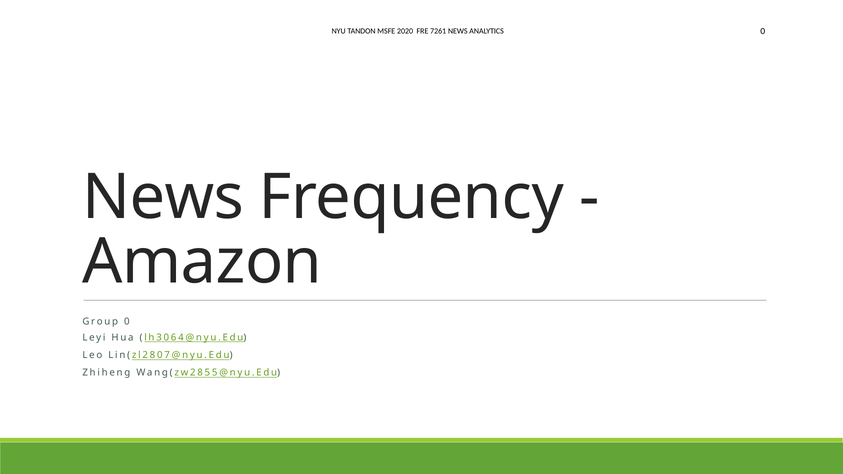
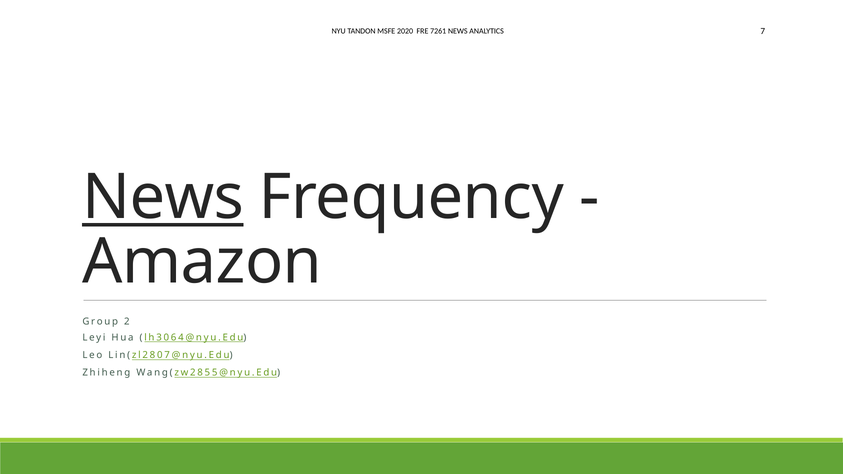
ANALYTICS 0: 0 -> 7
News at (163, 198) underline: none -> present
Group 0: 0 -> 2
